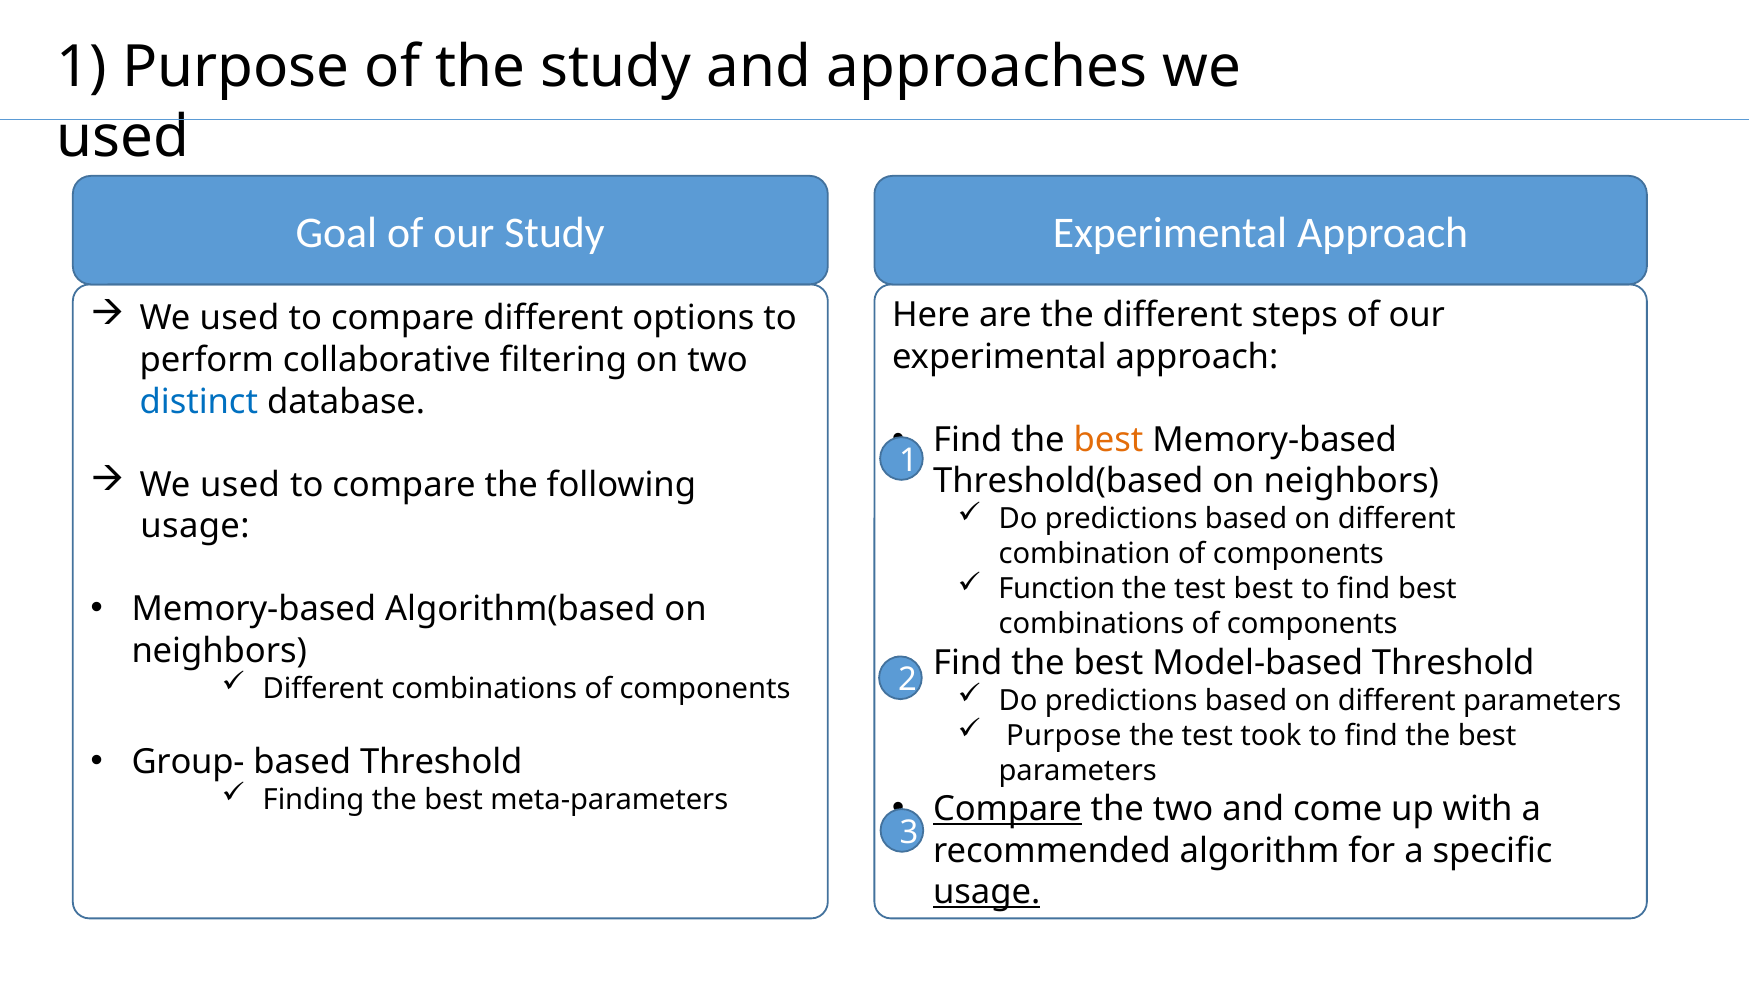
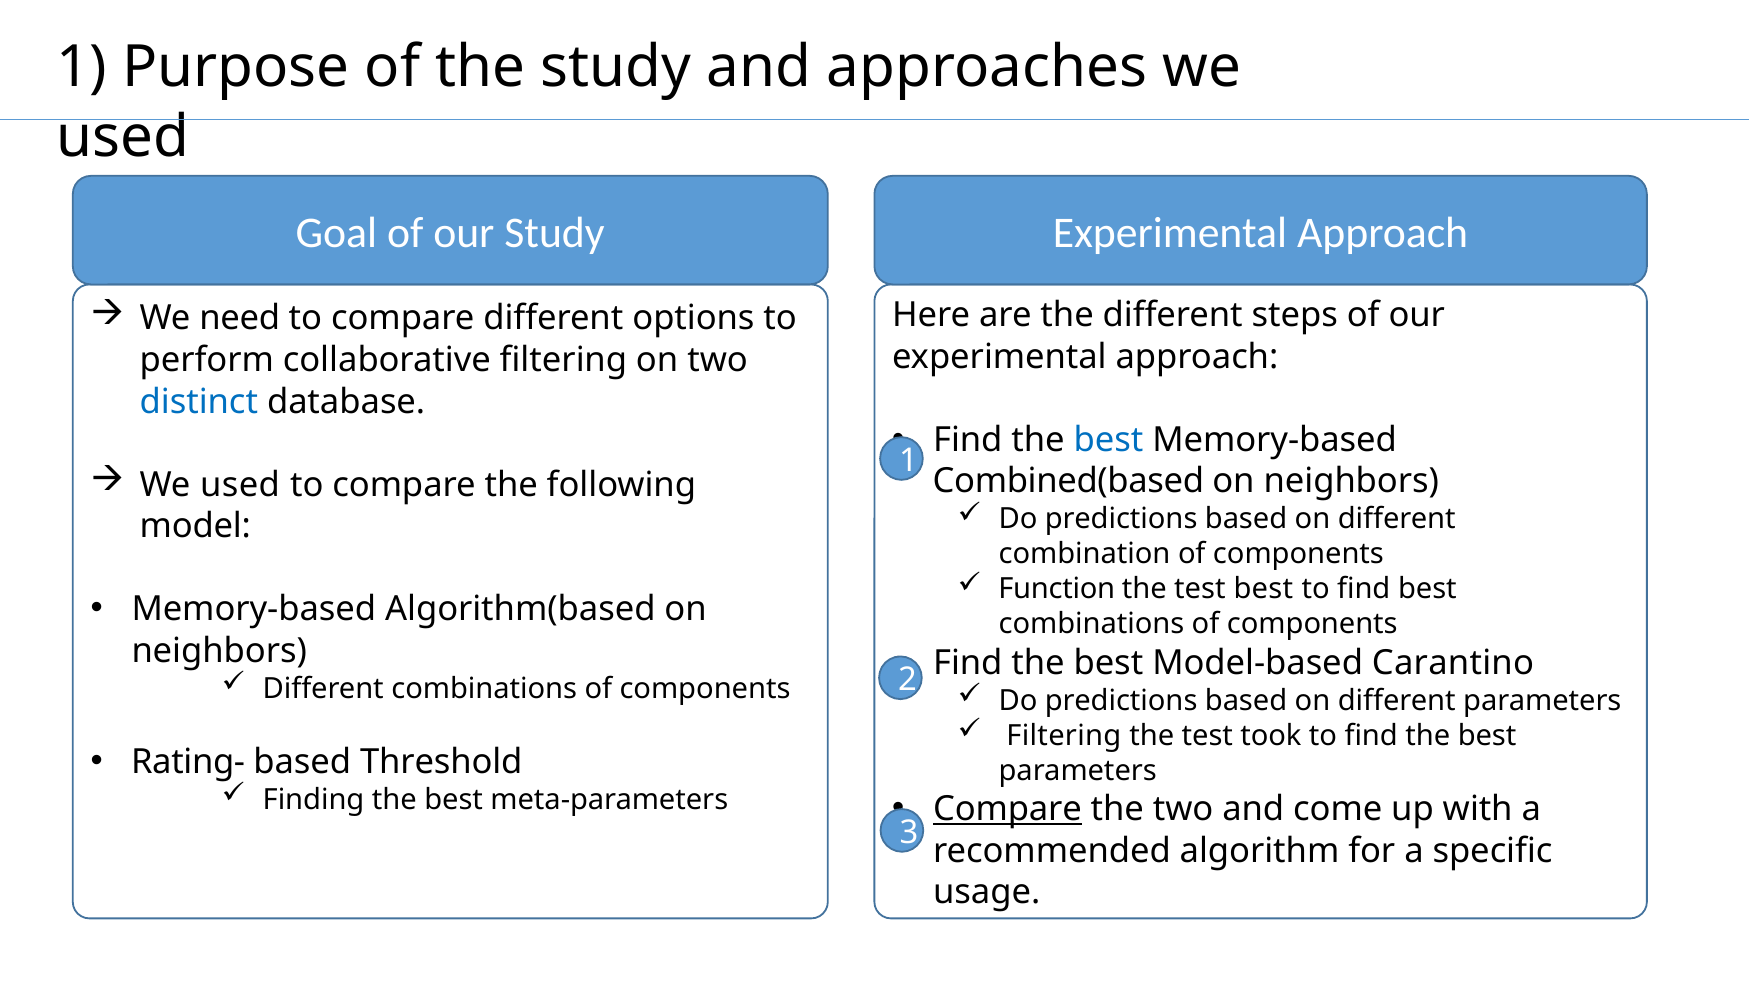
used at (239, 318): used -> need
best at (1108, 440) colour: orange -> blue
Threshold(based: Threshold(based -> Combined(based
usage at (195, 526): usage -> model
Model-based Threshold: Threshold -> Carantino
Purpose at (1064, 735): Purpose -> Filtering
Group-: Group- -> Rating-
usage at (987, 892) underline: present -> none
